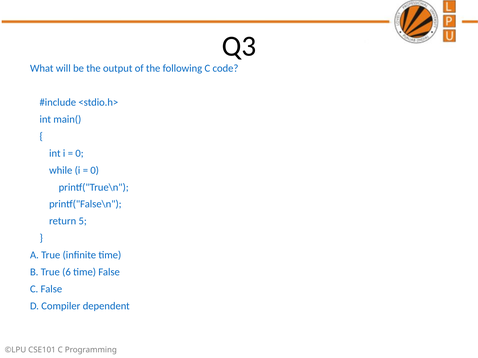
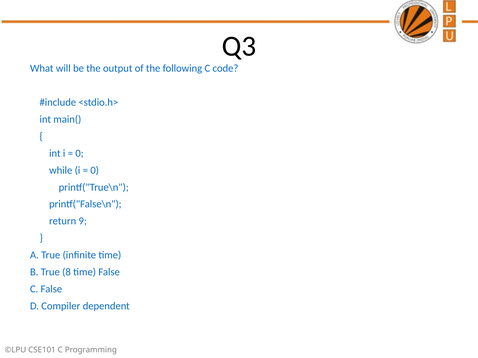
5: 5 -> 9
6: 6 -> 8
